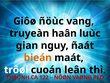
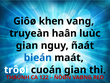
ñöùc: ñöùc -> khen
bieán colour: orange -> blue
cuoán leân: leân -> gian
